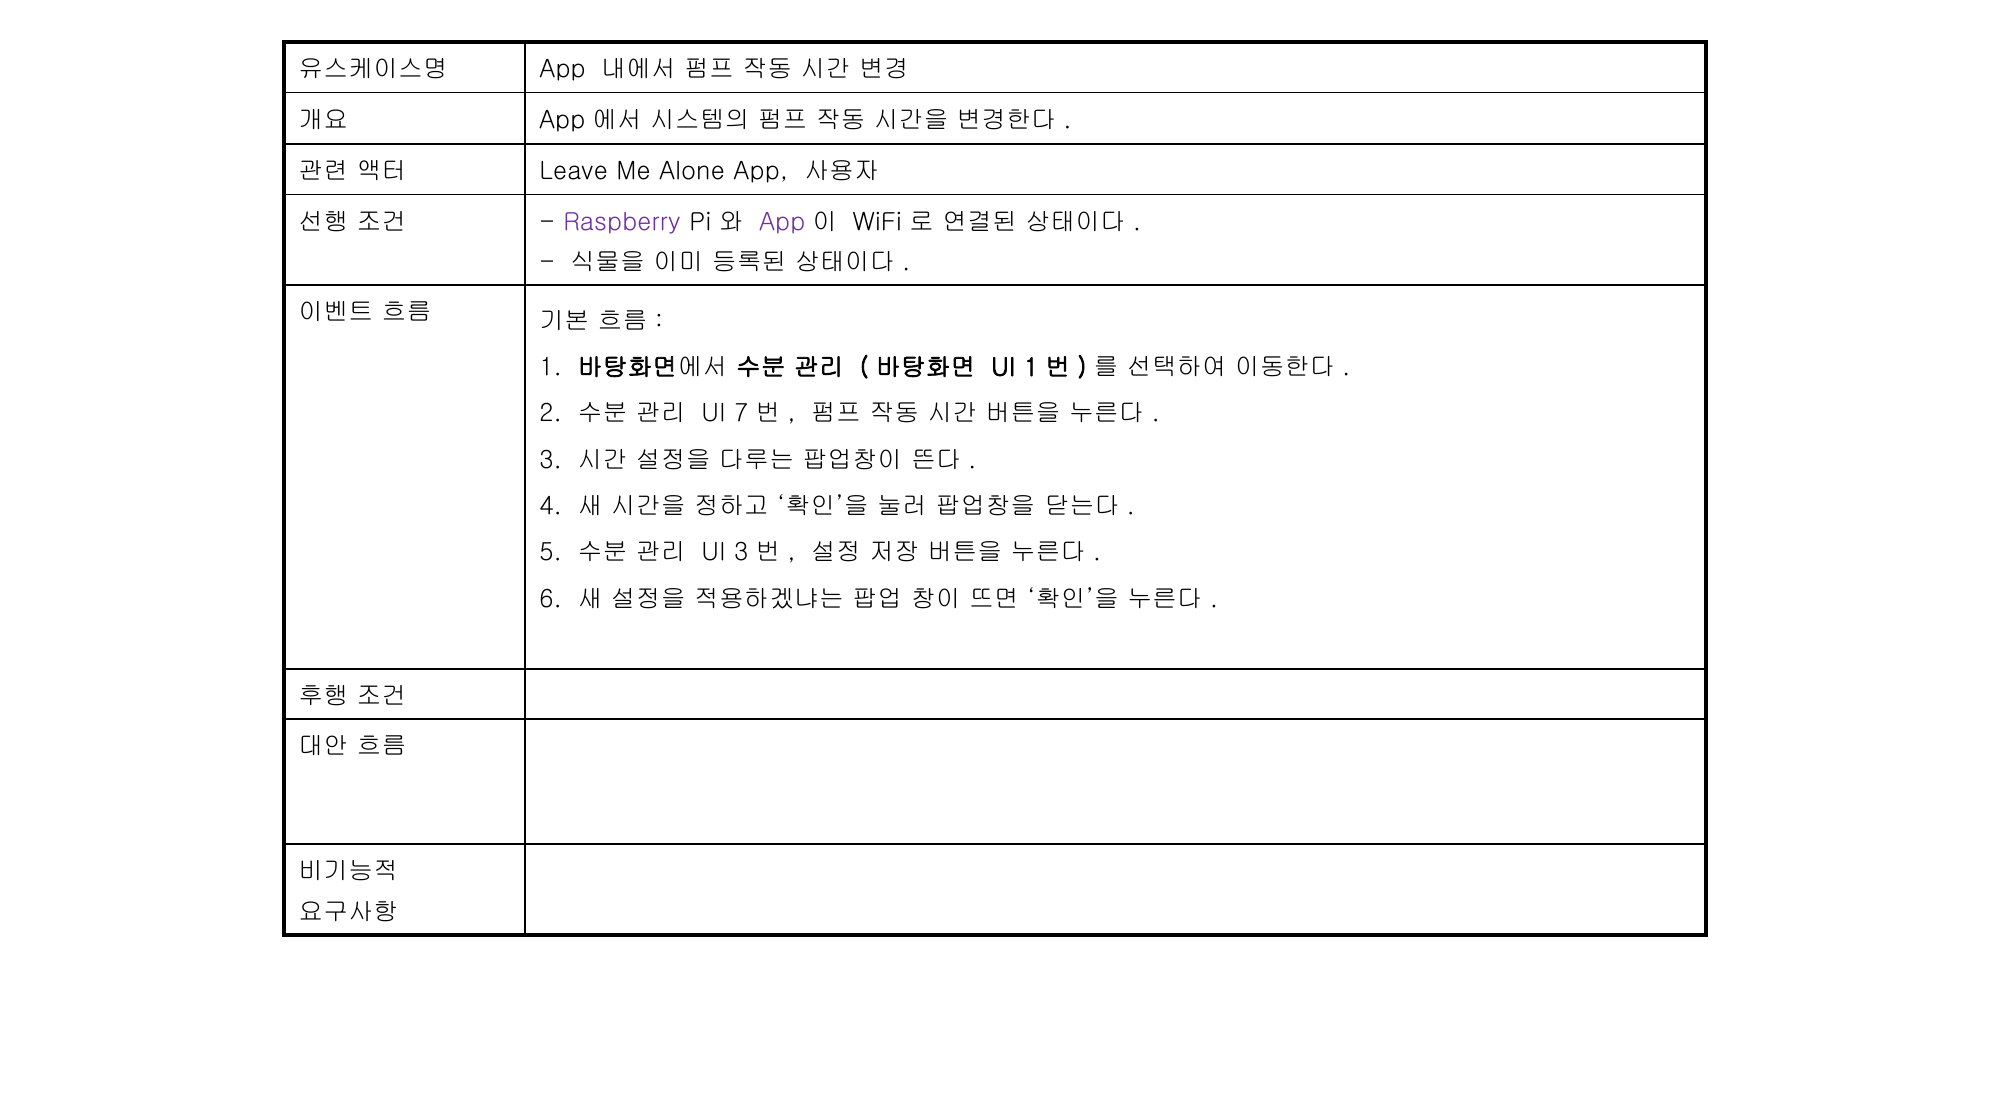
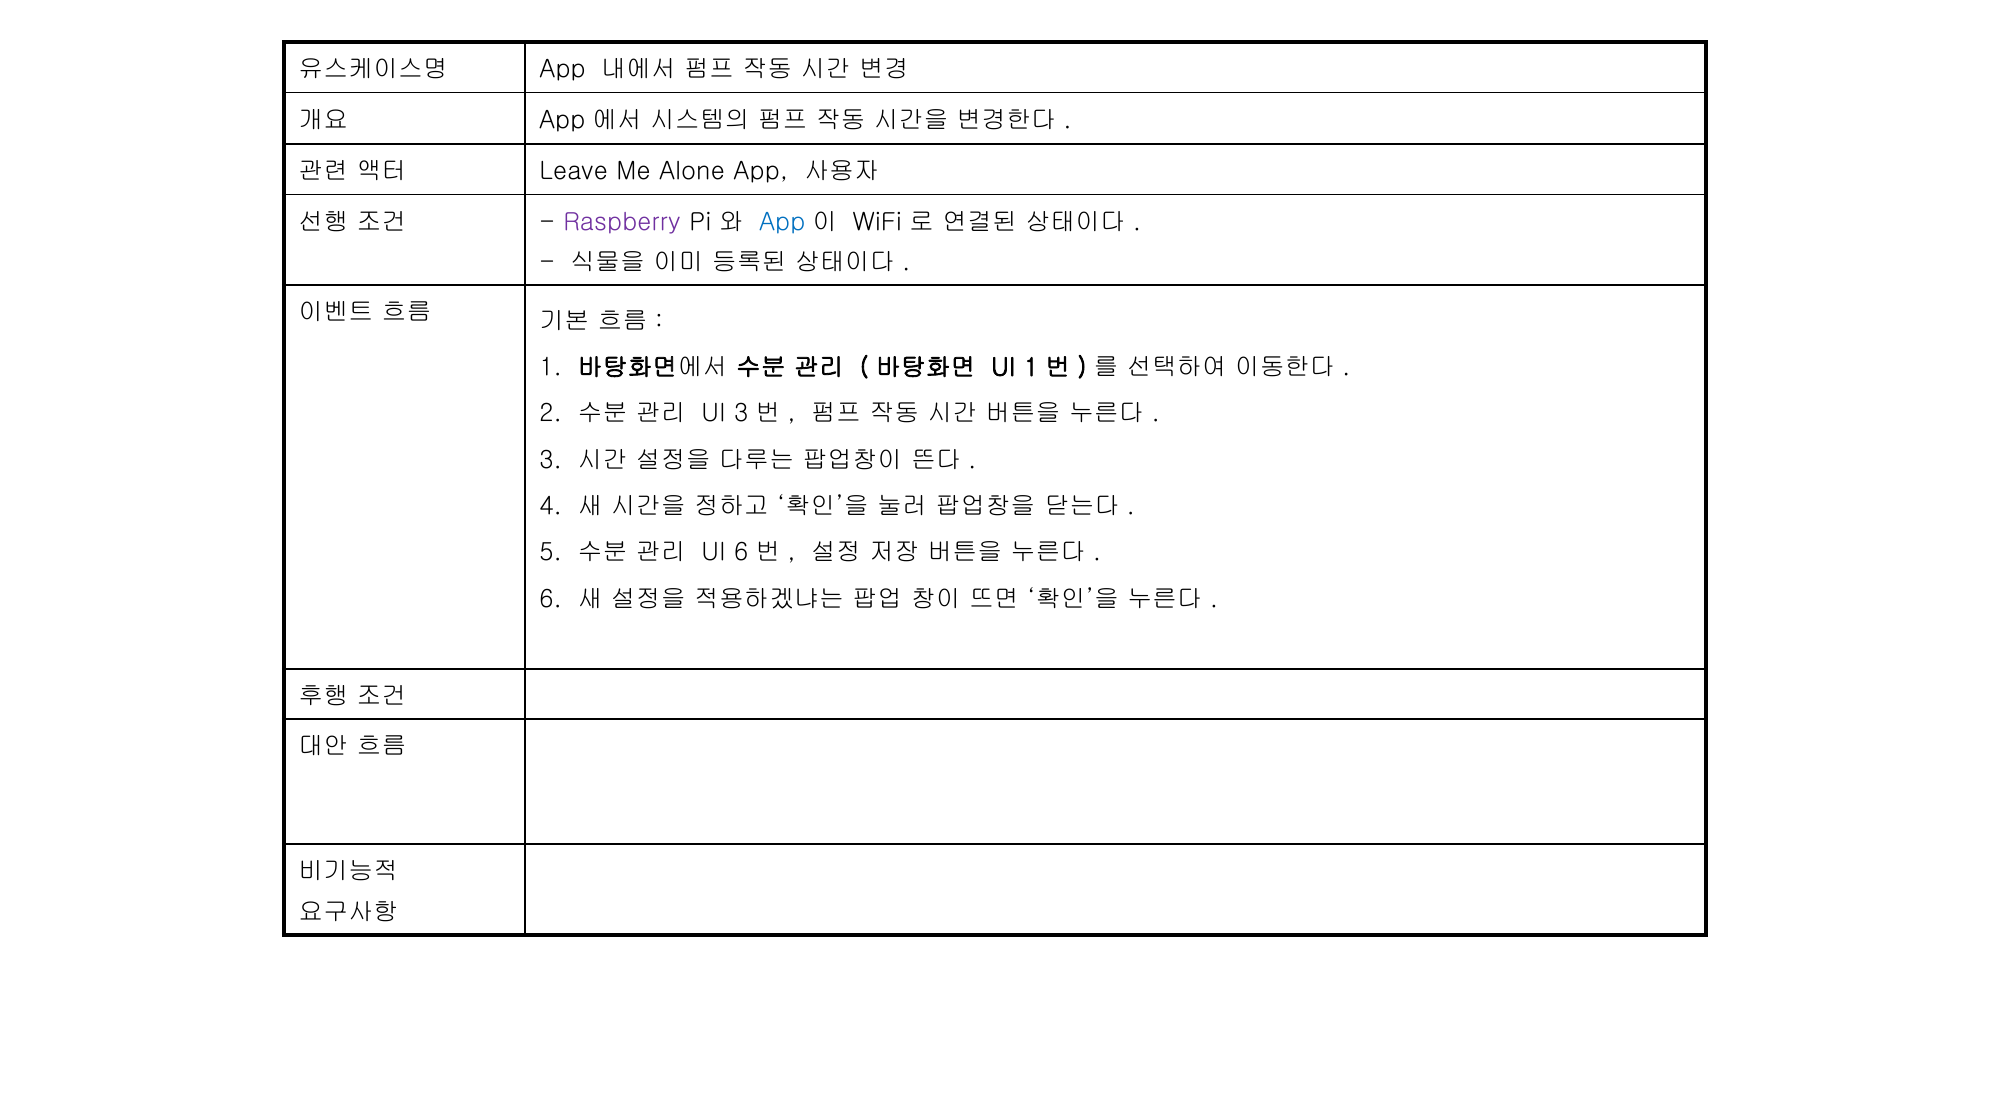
App at (782, 222) colour: purple -> blue
UI 7: 7 -> 3
UI 3: 3 -> 6
